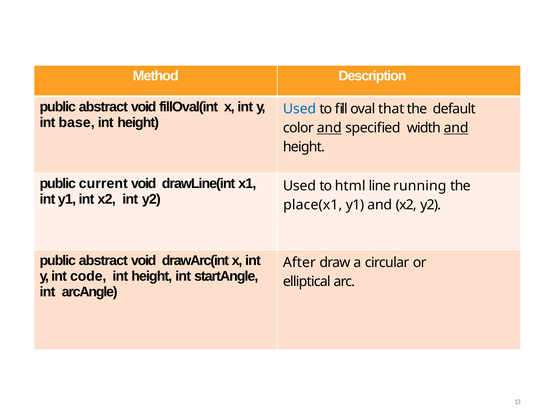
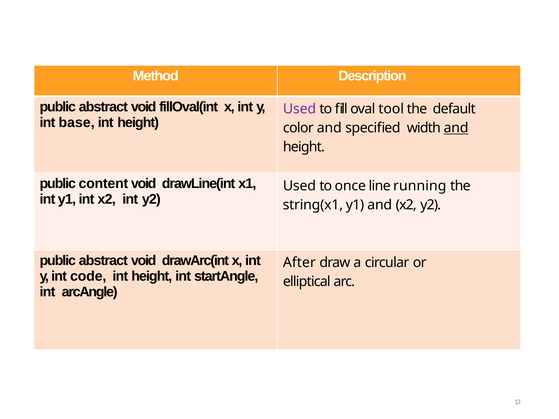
Used at (299, 109) colour: blue -> purple
that: that -> tool
and at (329, 128) underline: present -> none
current: current -> content
html: html -> once
place(x1: place(x1 -> string(x1
